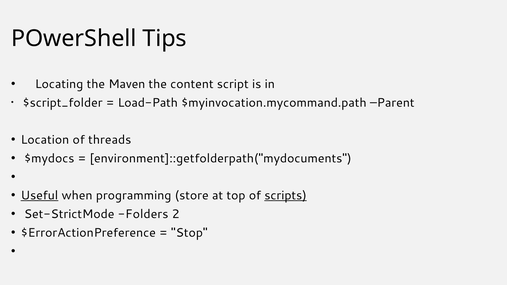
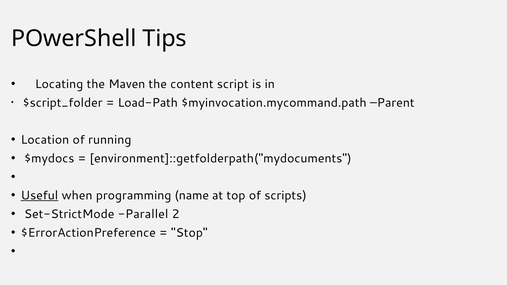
threads: threads -> running
store: store -> name
scripts underline: present -> none
Folders: Folders -> Parallel
